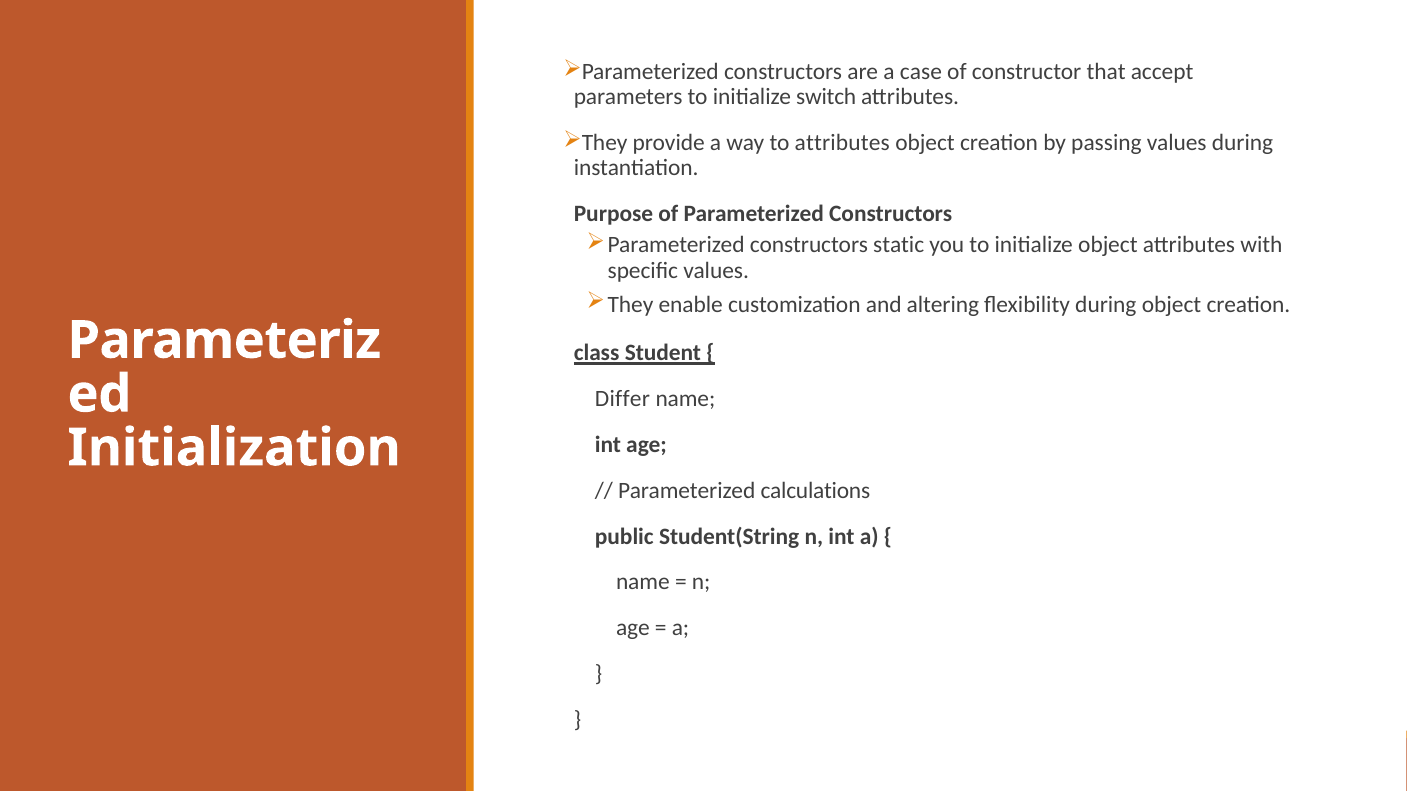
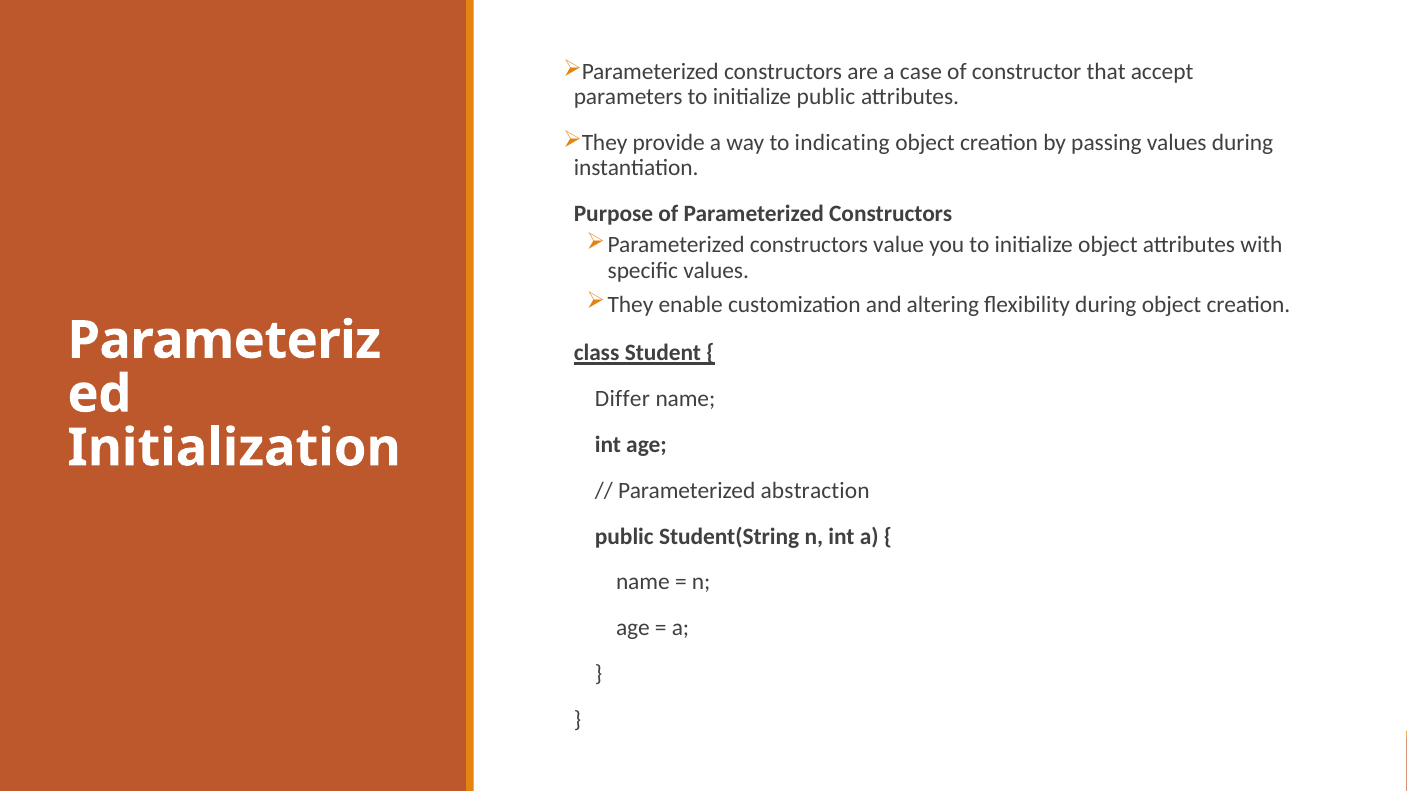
initialize switch: switch -> public
to attributes: attributes -> indicating
static: static -> value
calculations: calculations -> abstraction
